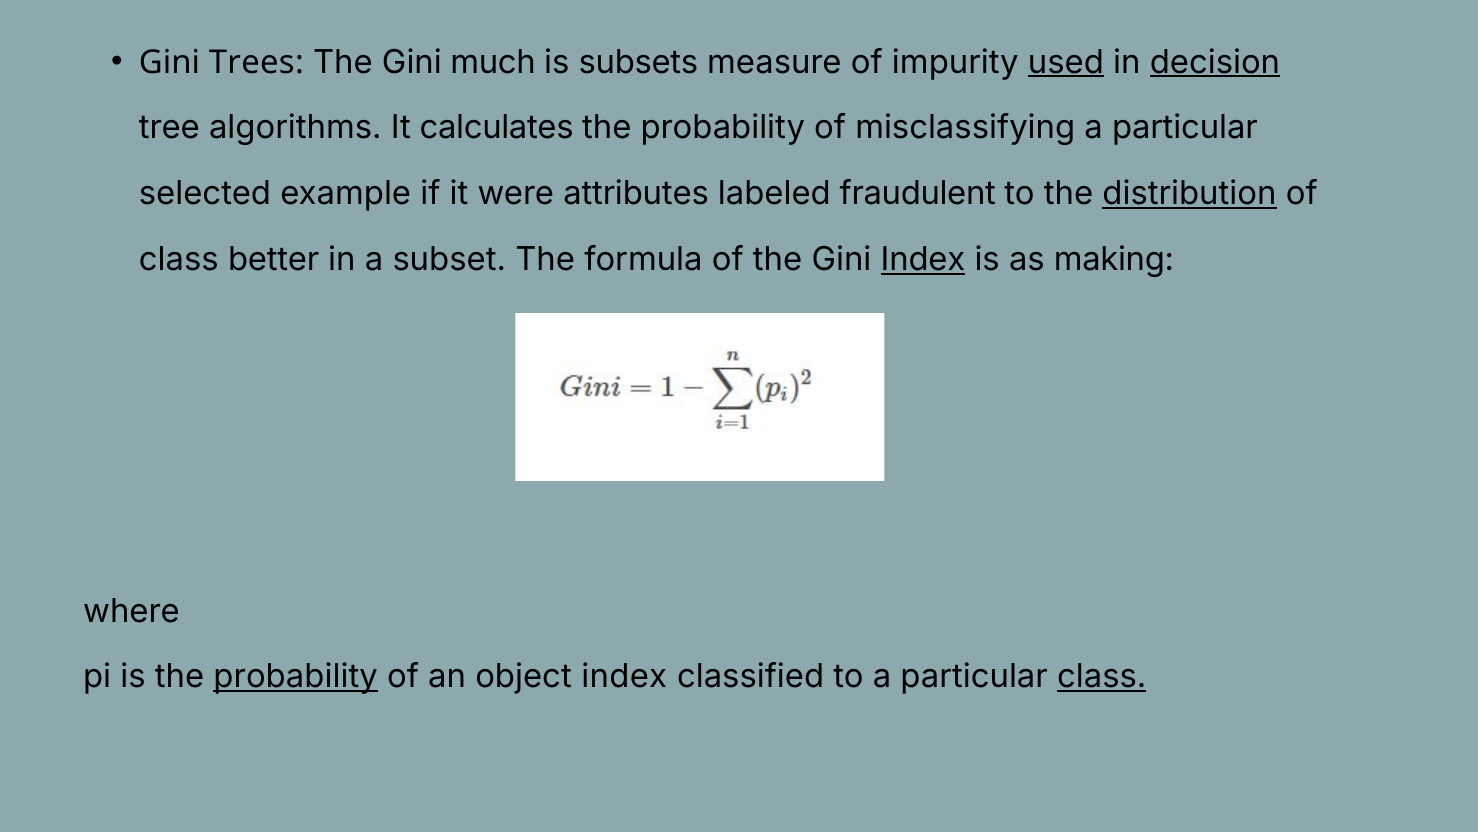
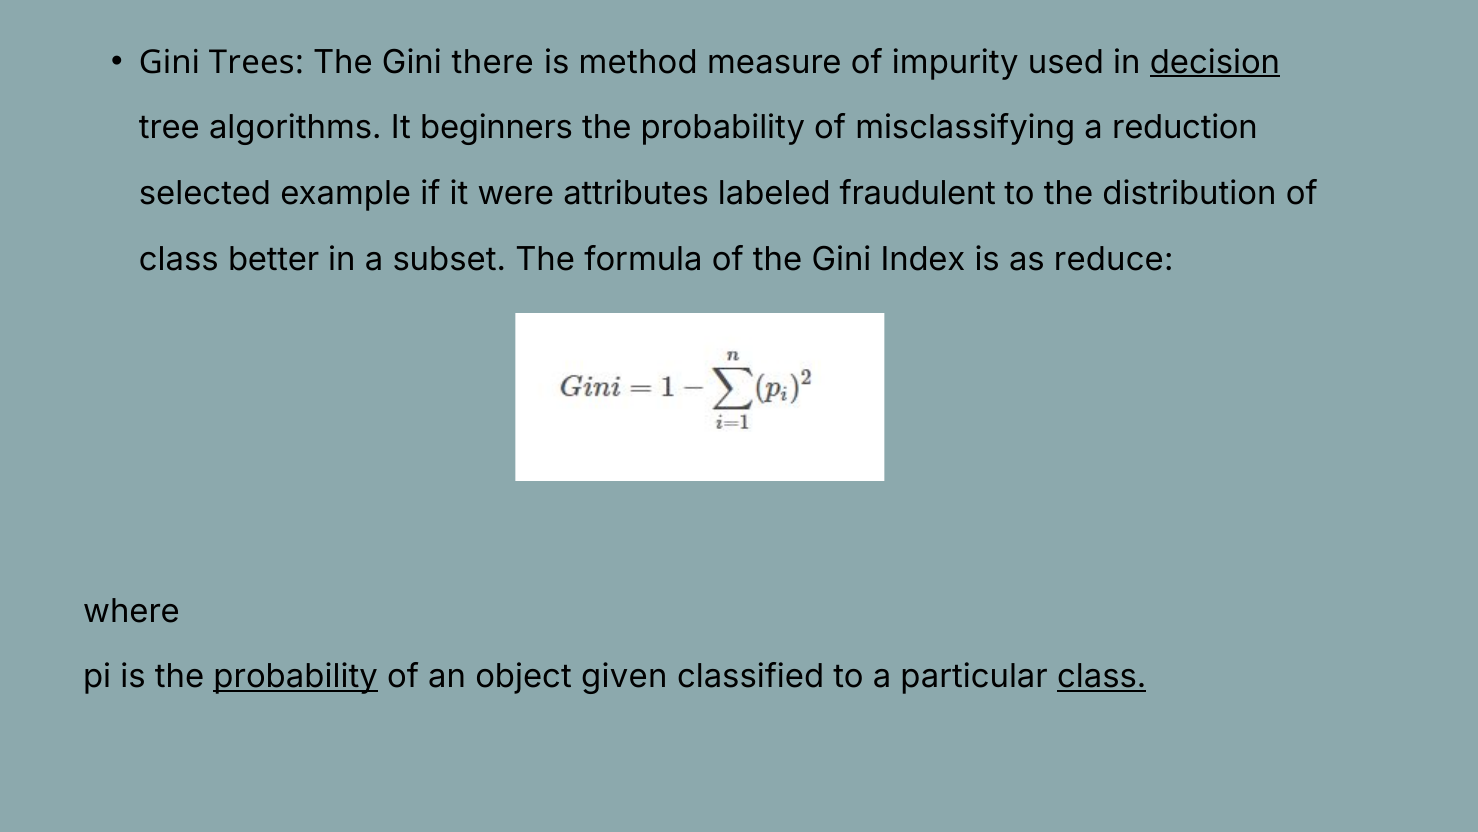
much: much -> there
subsets: subsets -> method
used underline: present -> none
calculates: calculates -> beginners
misclassifying a particular: particular -> reduction
distribution underline: present -> none
Index at (923, 259) underline: present -> none
making: making -> reduce
object index: index -> given
